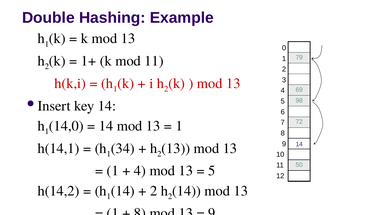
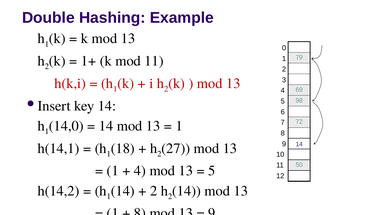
34: 34 -> 18
2 13: 13 -> 27
